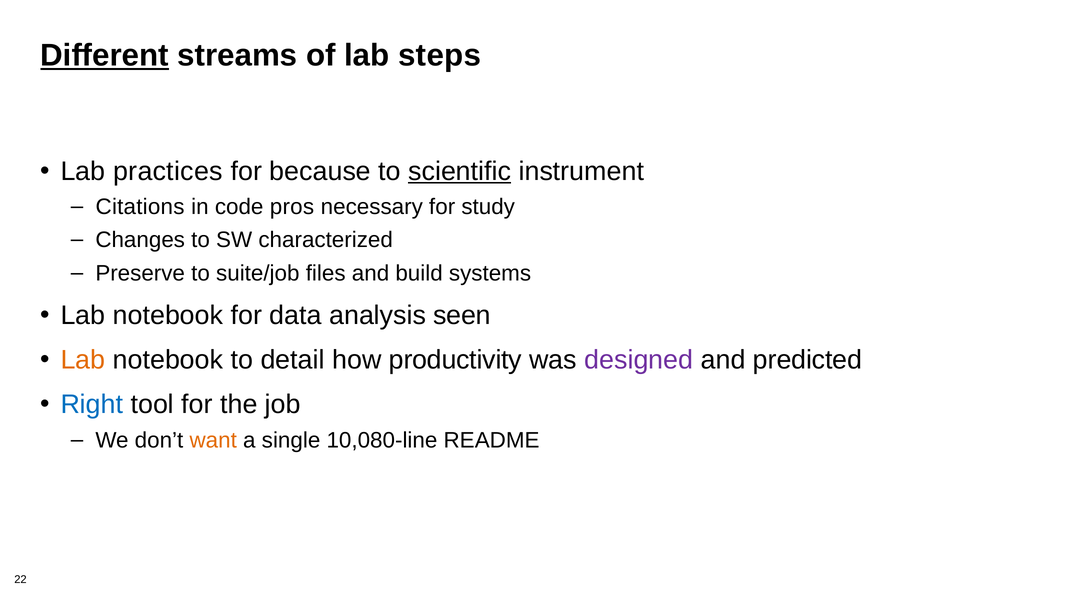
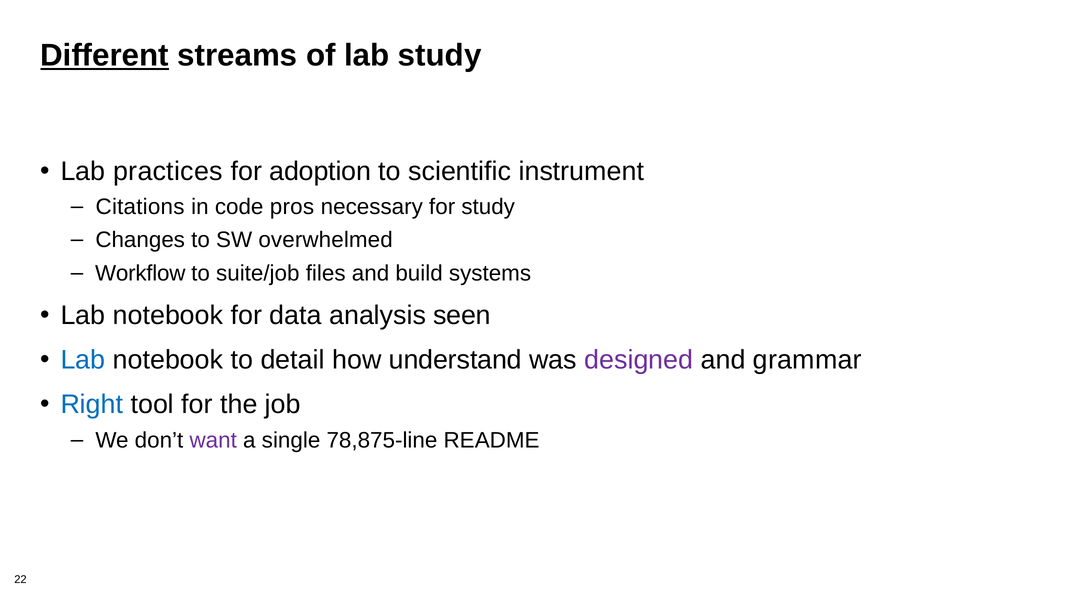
lab steps: steps -> study
because: because -> adoption
scientific underline: present -> none
characterized: characterized -> overwhelmed
Preserve: Preserve -> Workflow
Lab at (83, 360) colour: orange -> blue
productivity: productivity -> understand
predicted: predicted -> grammar
want colour: orange -> purple
10,080-line: 10,080-line -> 78,875-line
